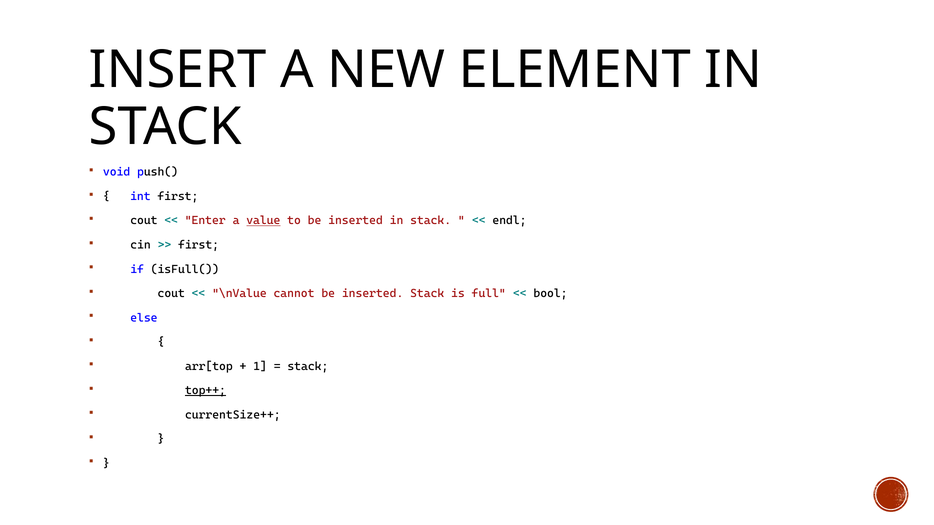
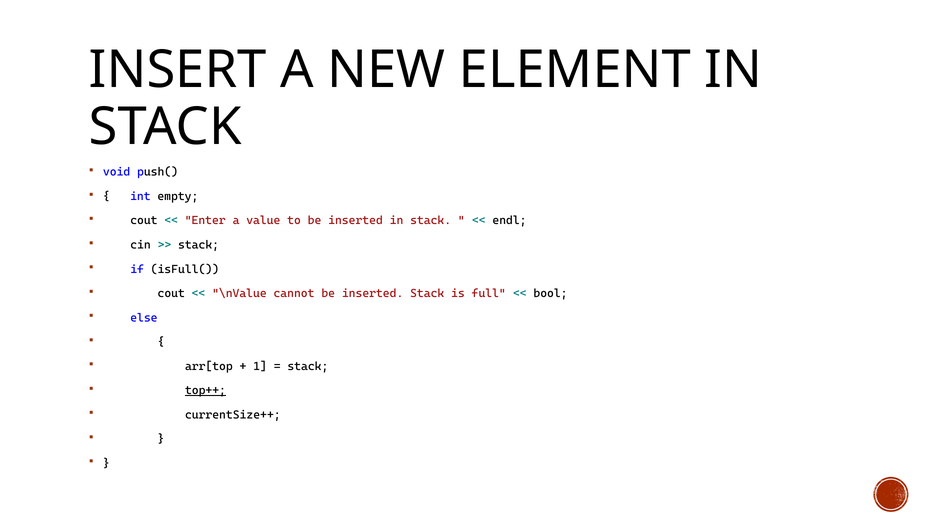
int first: first -> empty
value underline: present -> none
first at (199, 245): first -> stack
